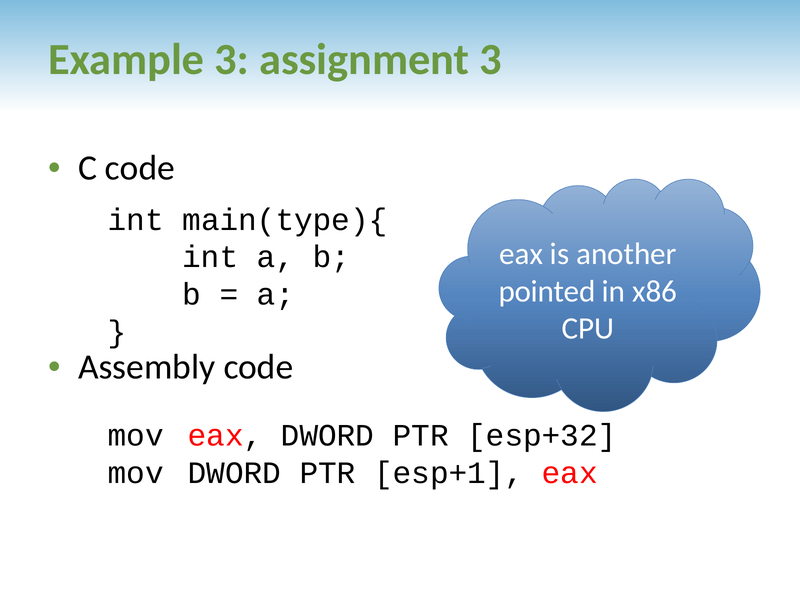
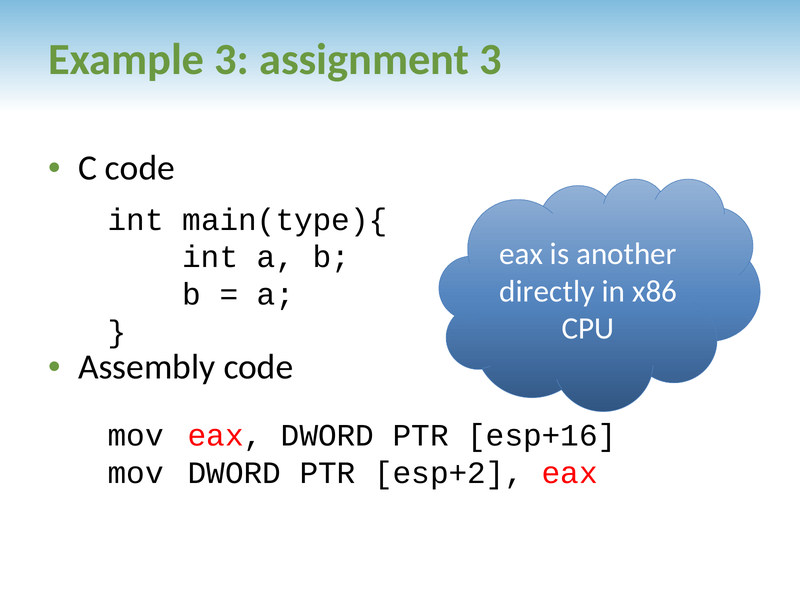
pointed: pointed -> directly
esp+32: esp+32 -> esp+16
esp+1: esp+1 -> esp+2
